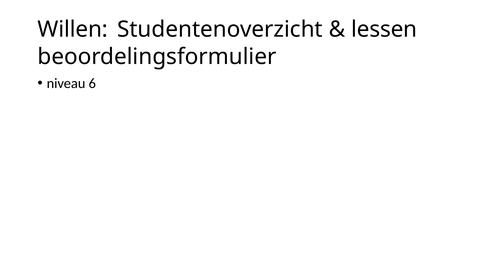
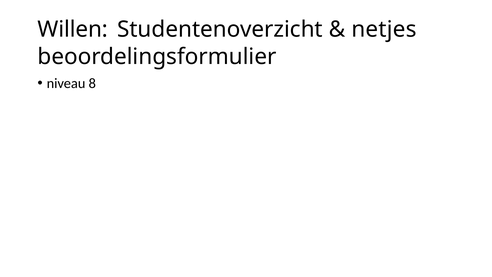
lessen: lessen -> netjes
6: 6 -> 8
